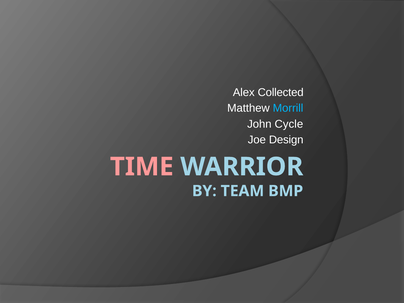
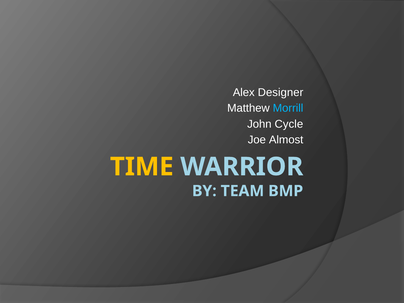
Collected: Collected -> Designer
Design: Design -> Almost
TIME colour: pink -> yellow
